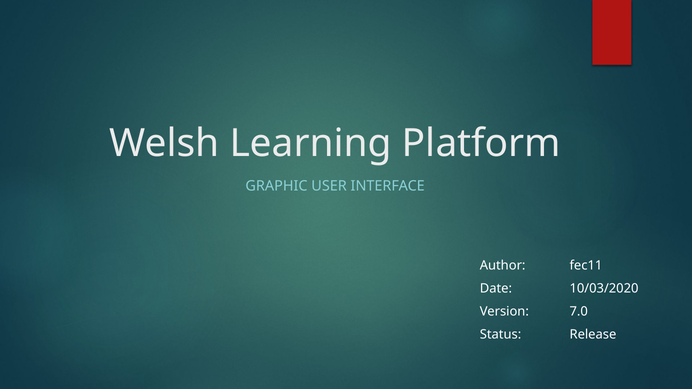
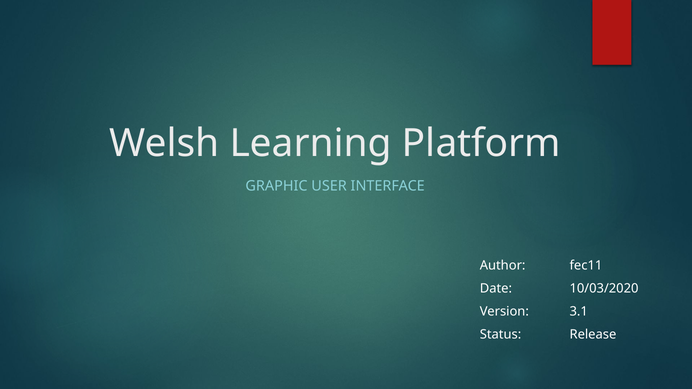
7.0: 7.0 -> 3.1
